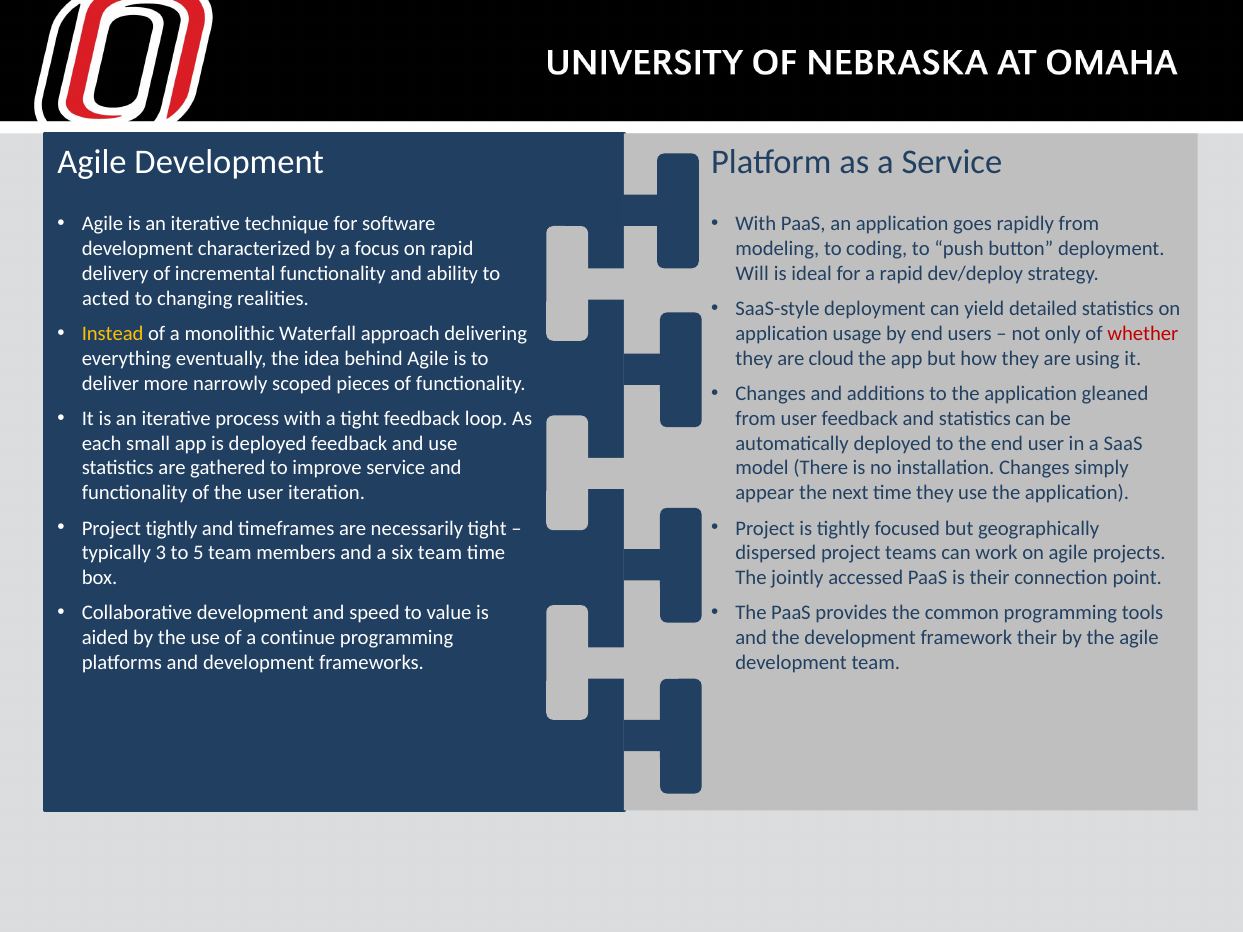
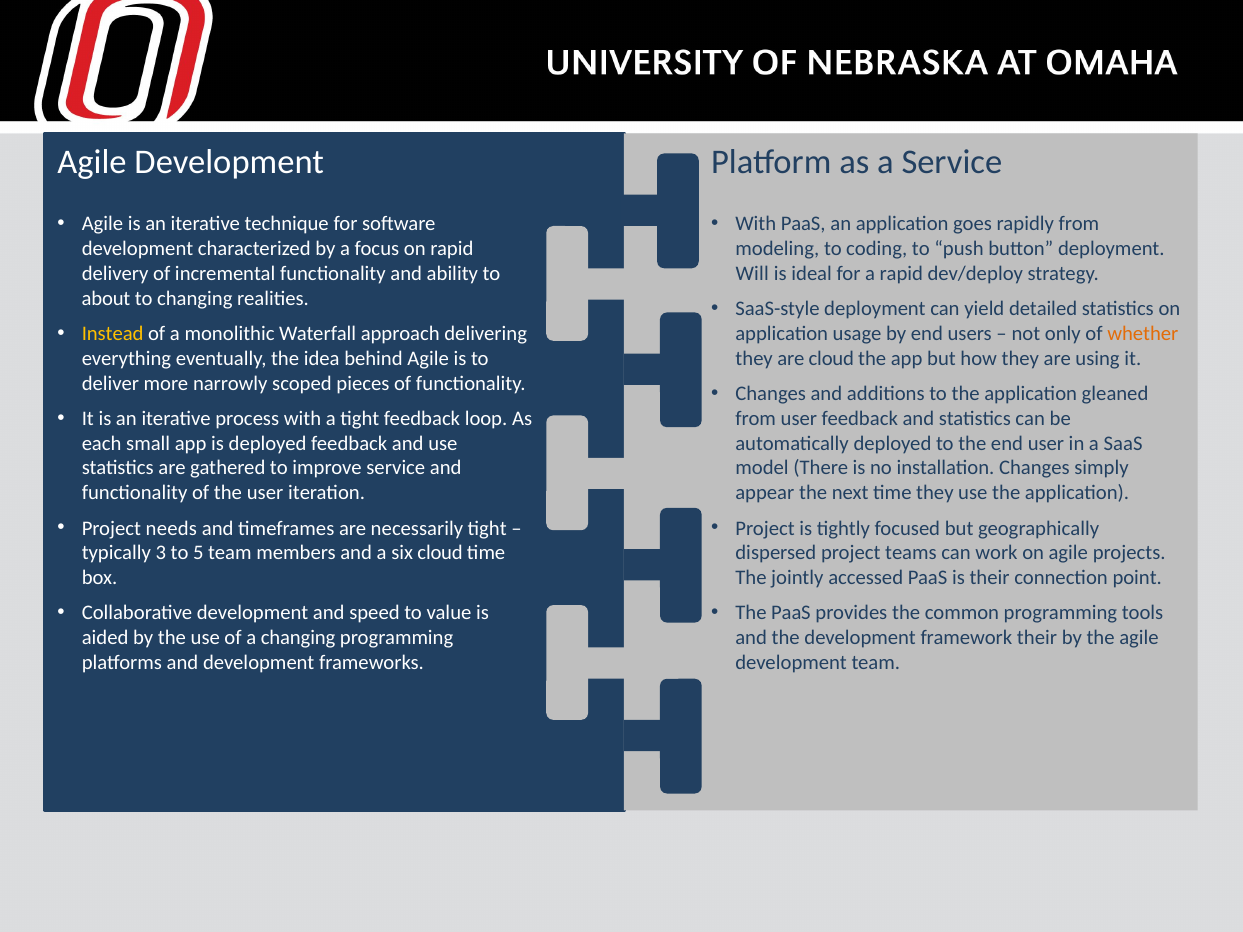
acted: acted -> about
whether colour: red -> orange
Project tightly: tightly -> needs
six team: team -> cloud
a continue: continue -> changing
